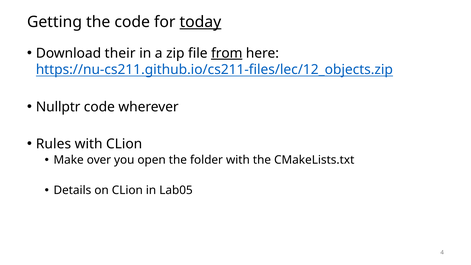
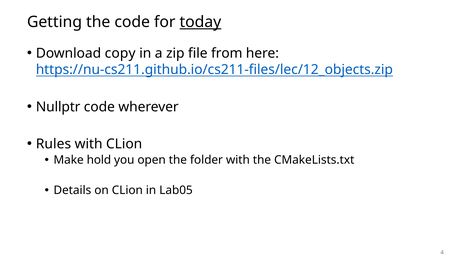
their: their -> copy
from underline: present -> none
over: over -> hold
